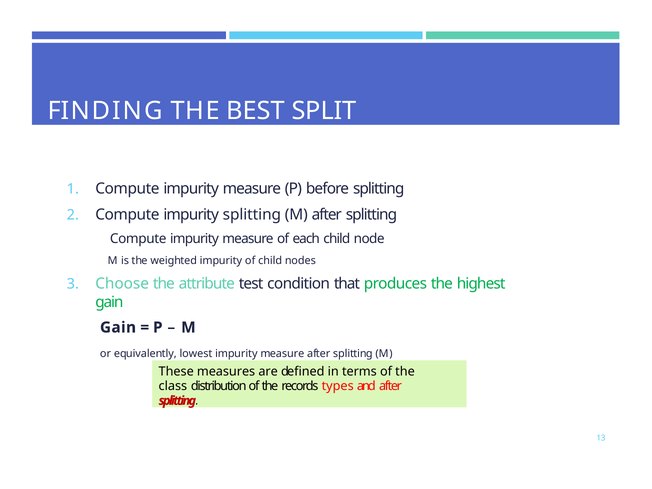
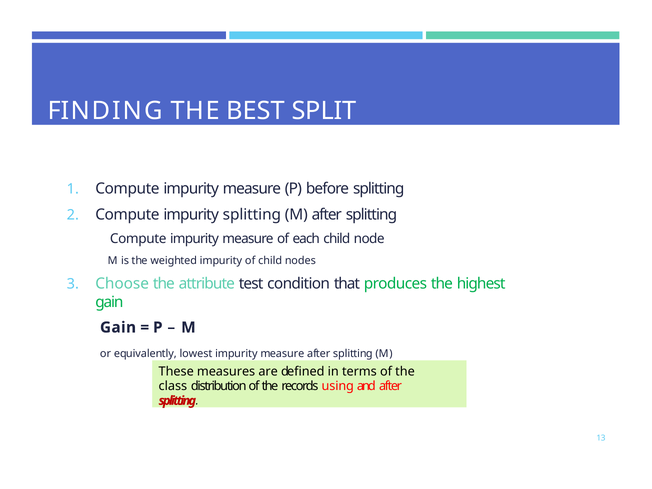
types: types -> using
